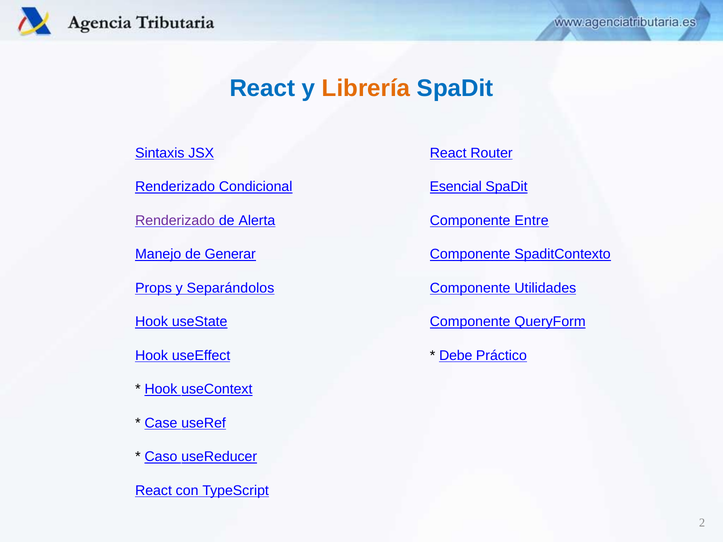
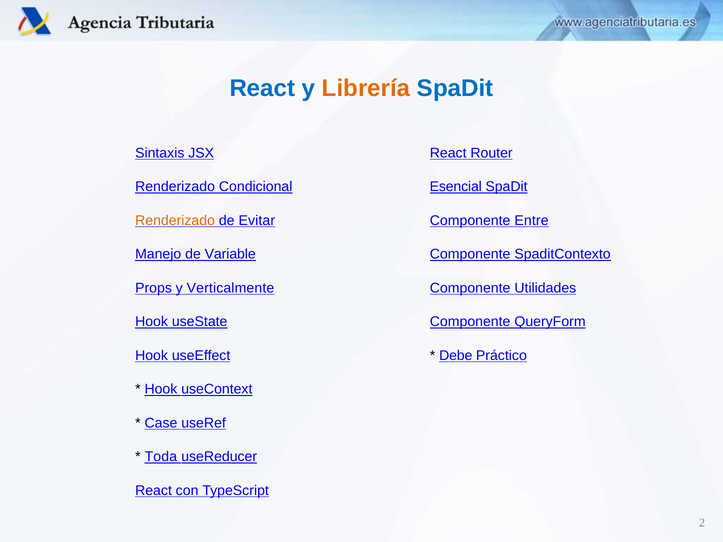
Renderizado at (175, 221) colour: purple -> orange
Alerta: Alerta -> Evitar
Generar: Generar -> Variable
Separándolos: Separándolos -> Verticalmente
Caso: Caso -> Toda
